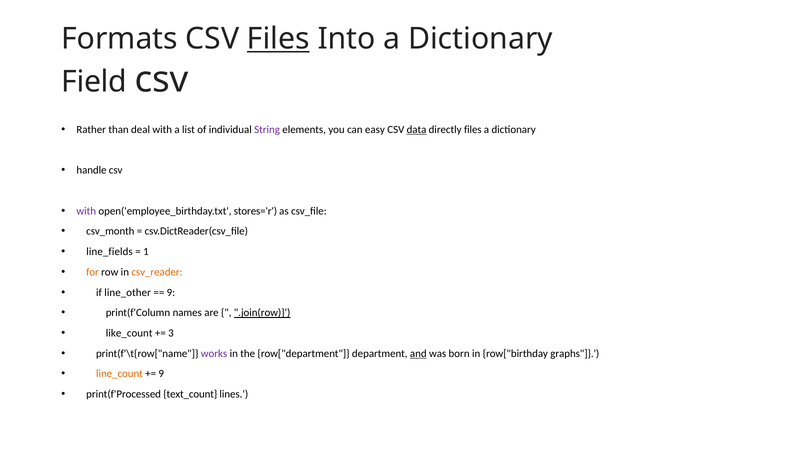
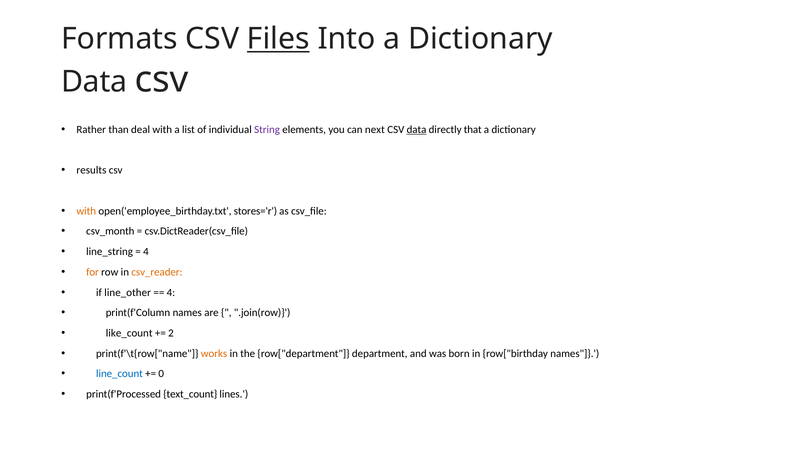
Field at (94, 82): Field -> Data
easy: easy -> next
directly files: files -> that
handle: handle -> results
with at (86, 211) colour: purple -> orange
line_fields: line_fields -> line_string
1 at (146, 252): 1 -> 4
9 at (171, 292): 9 -> 4
.join(row underline: present -> none
3: 3 -> 2
works colour: purple -> orange
and underline: present -> none
row["birthday graphs: graphs -> names
line_count colour: orange -> blue
9 at (161, 374): 9 -> 0
